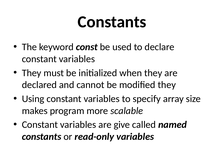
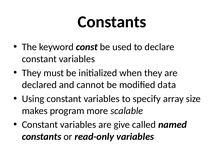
modified they: they -> data
